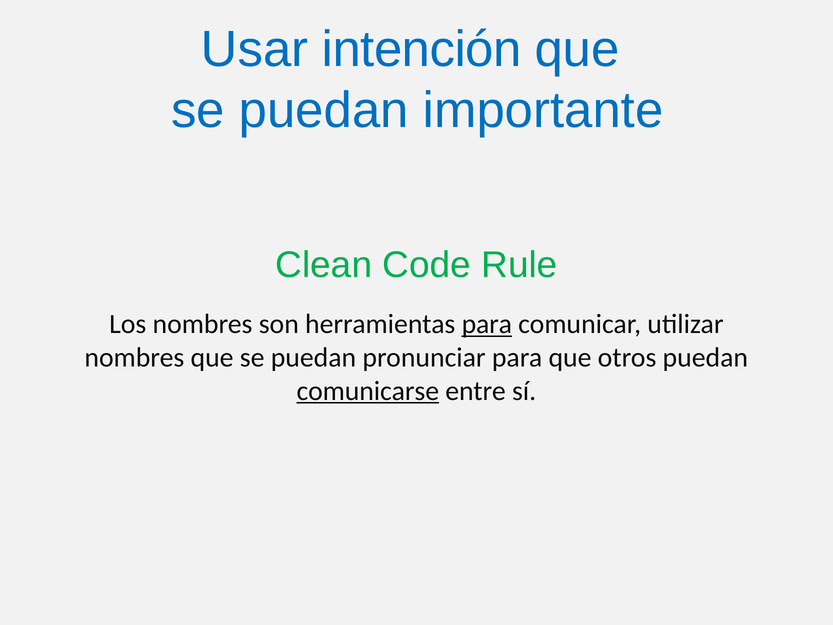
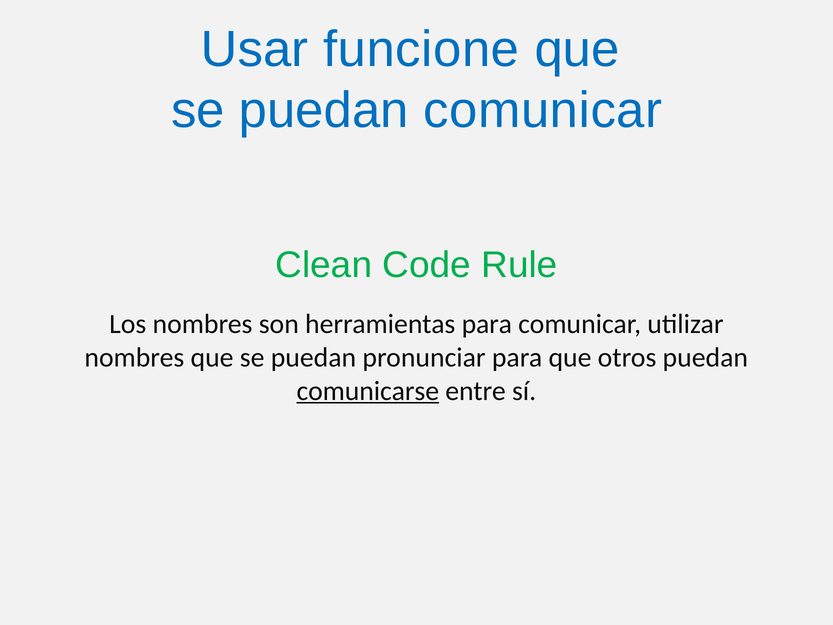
intención: intención -> funcione
puedan importante: importante -> comunicar
para at (487, 324) underline: present -> none
